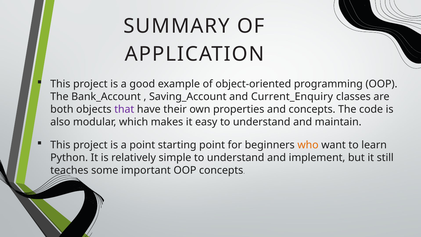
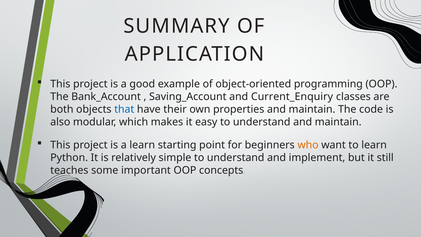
that colour: purple -> blue
properties and concepts: concepts -> maintain
a point: point -> learn
